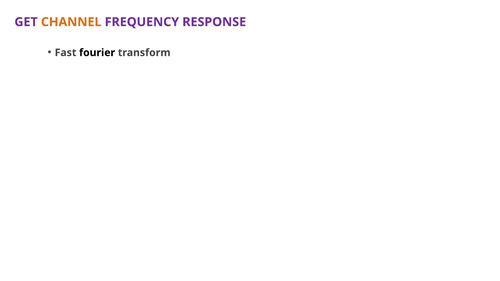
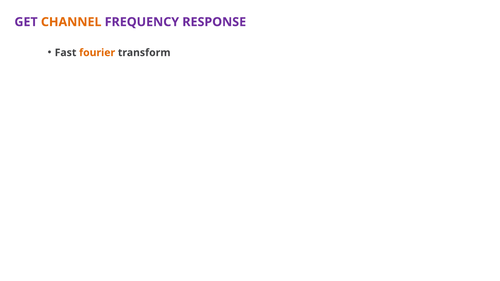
fourier colour: black -> orange
